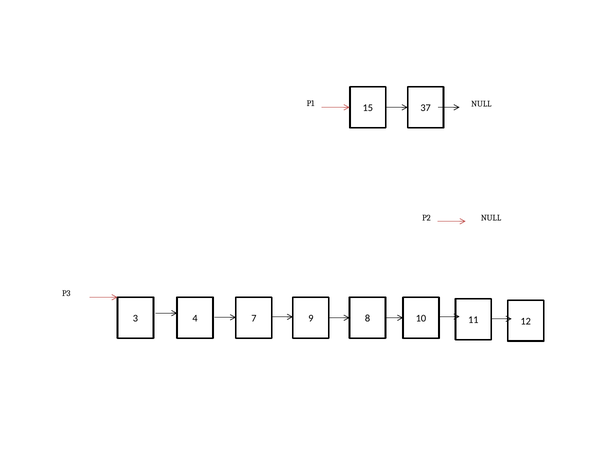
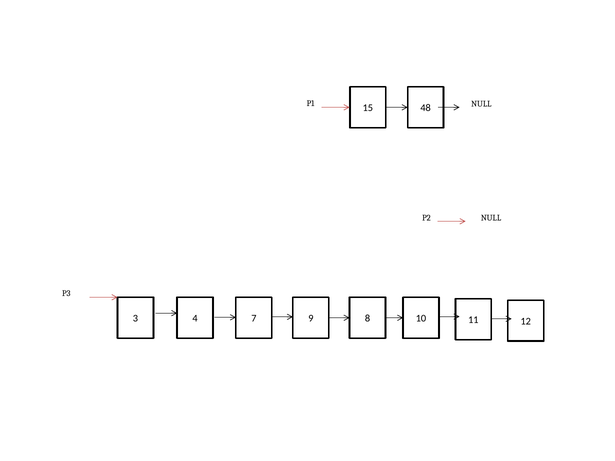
37: 37 -> 48
